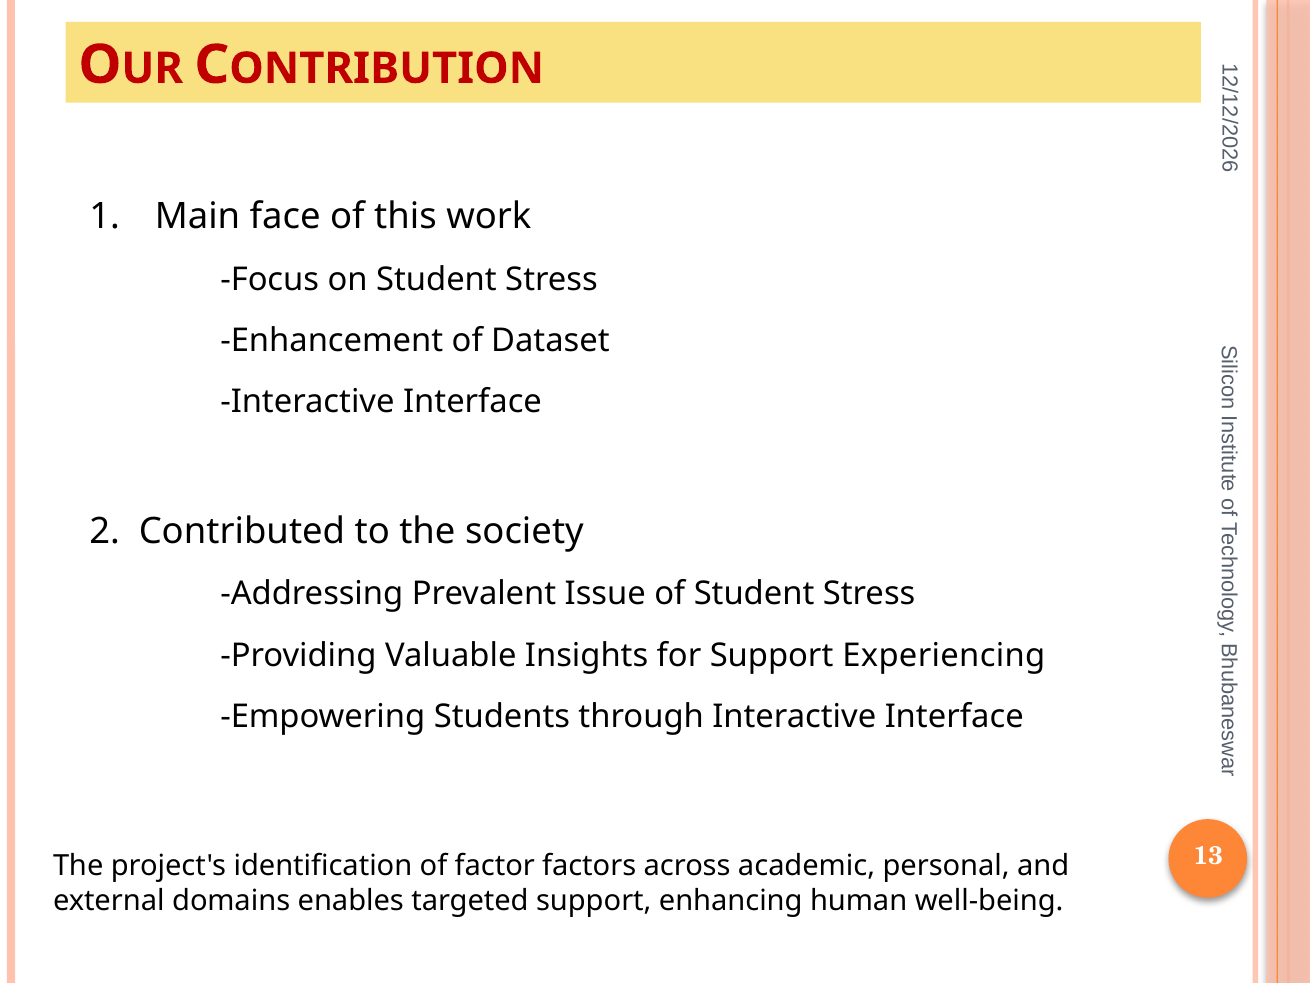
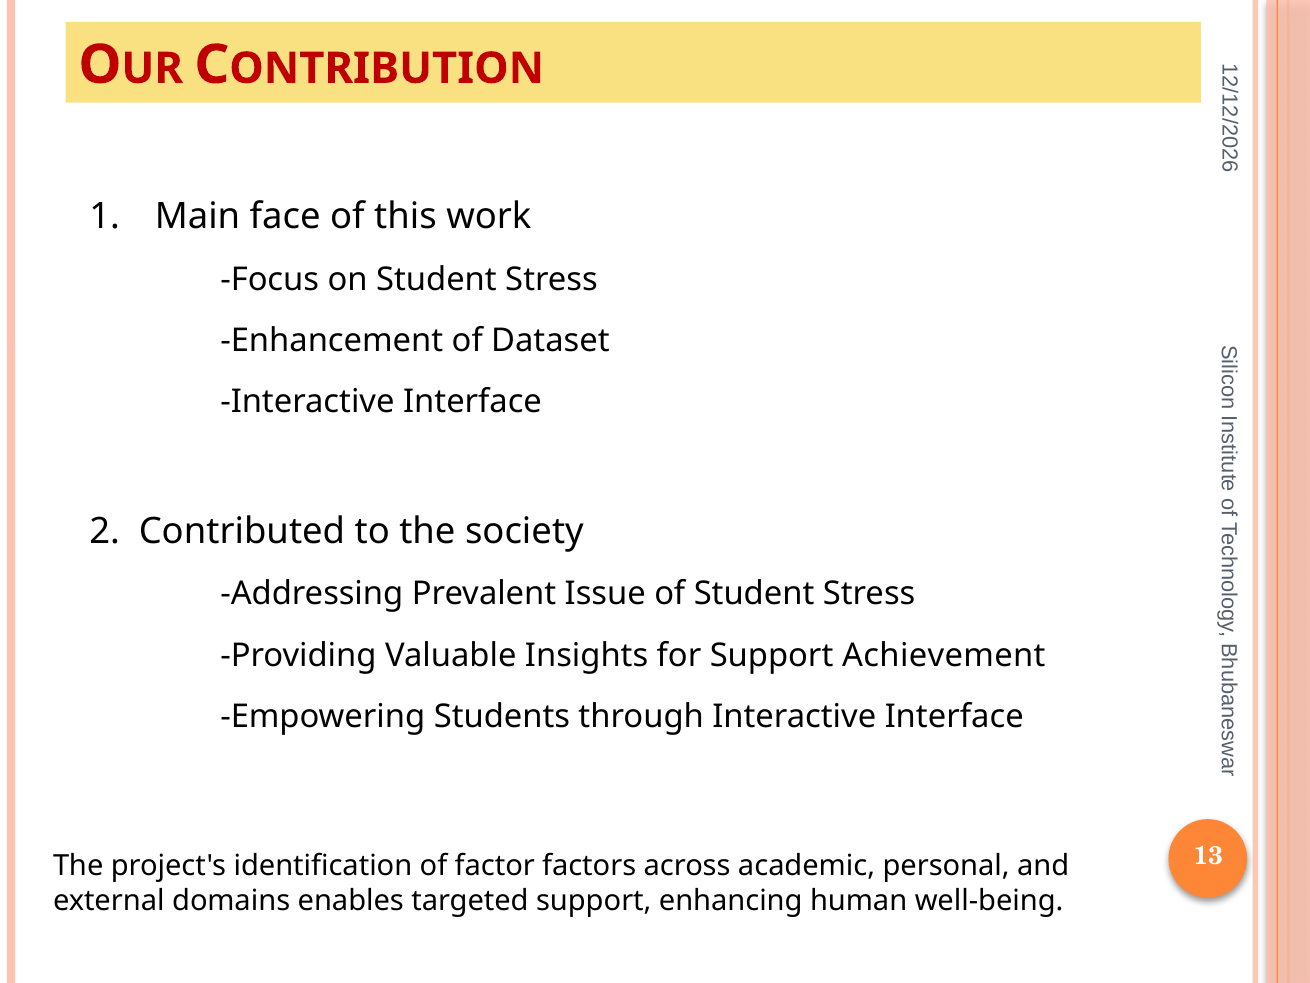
Experiencing: Experiencing -> Achievement
